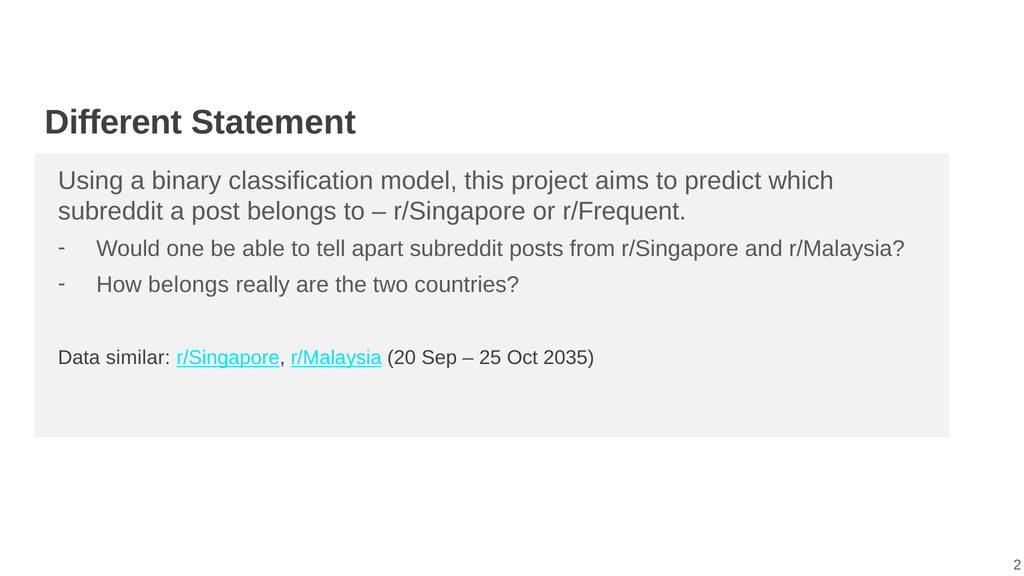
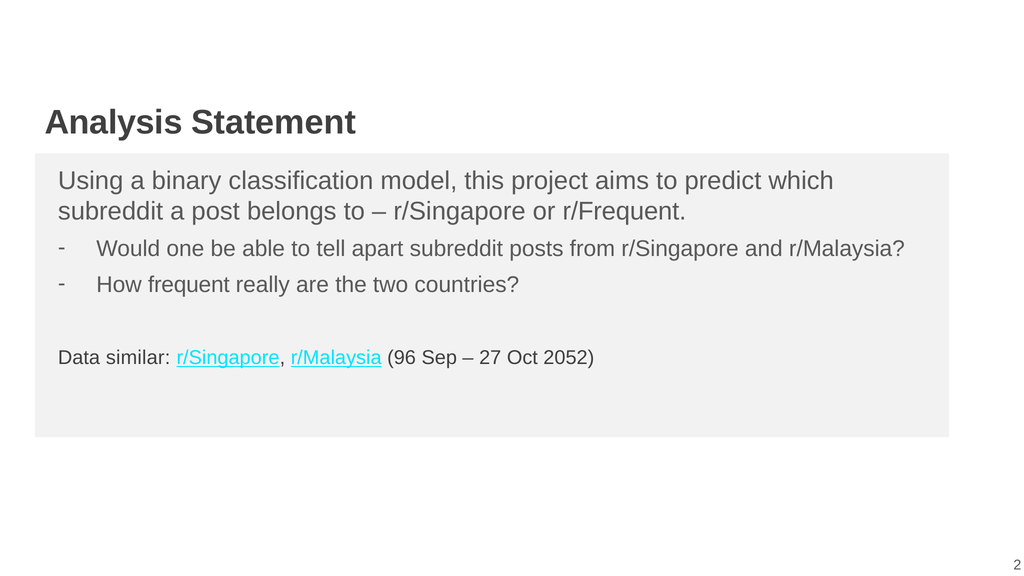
Different: Different -> Analysis
How belongs: belongs -> frequent
20: 20 -> 96
25: 25 -> 27
2035: 2035 -> 2052
